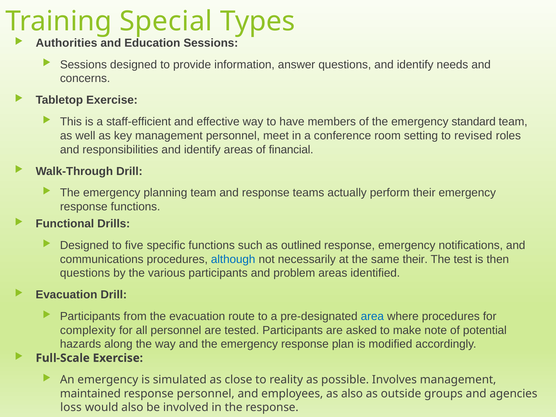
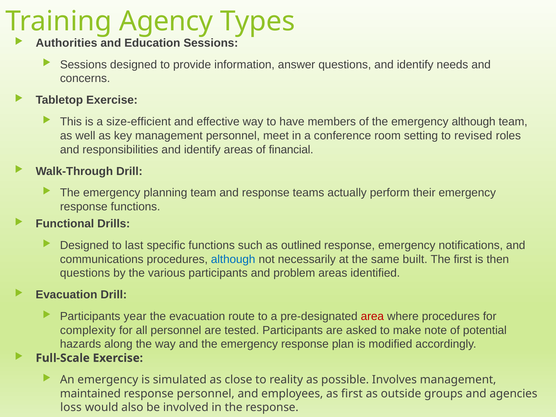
Special: Special -> Agency
staff-efficient: staff-efficient -> size-efficient
emergency standard: standard -> although
five: five -> last
same their: their -> built
The test: test -> first
from: from -> year
area colour: blue -> red
as also: also -> first
